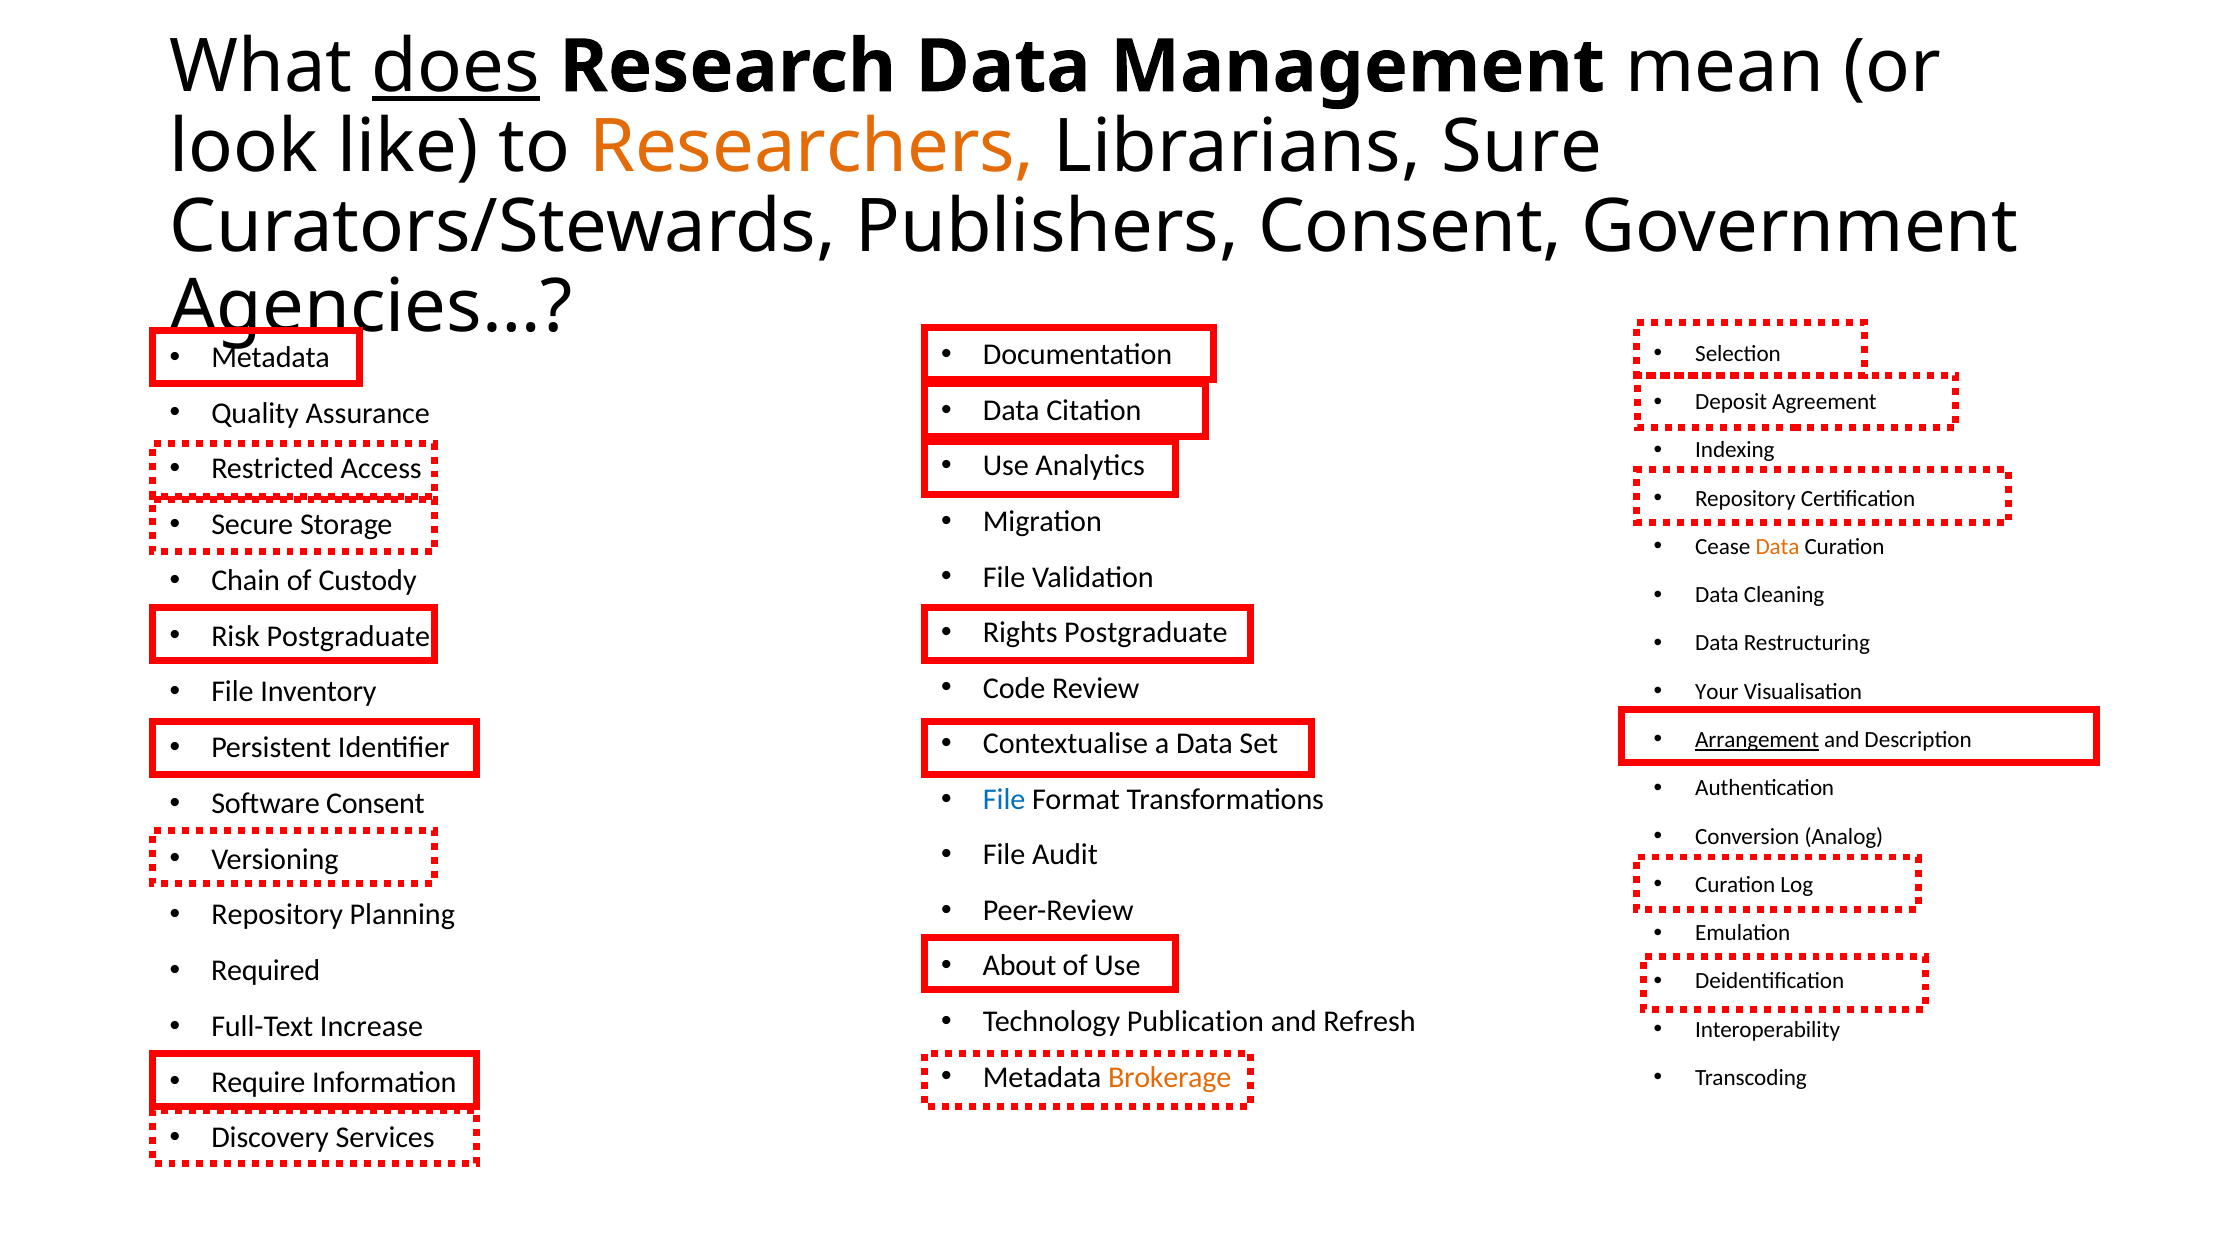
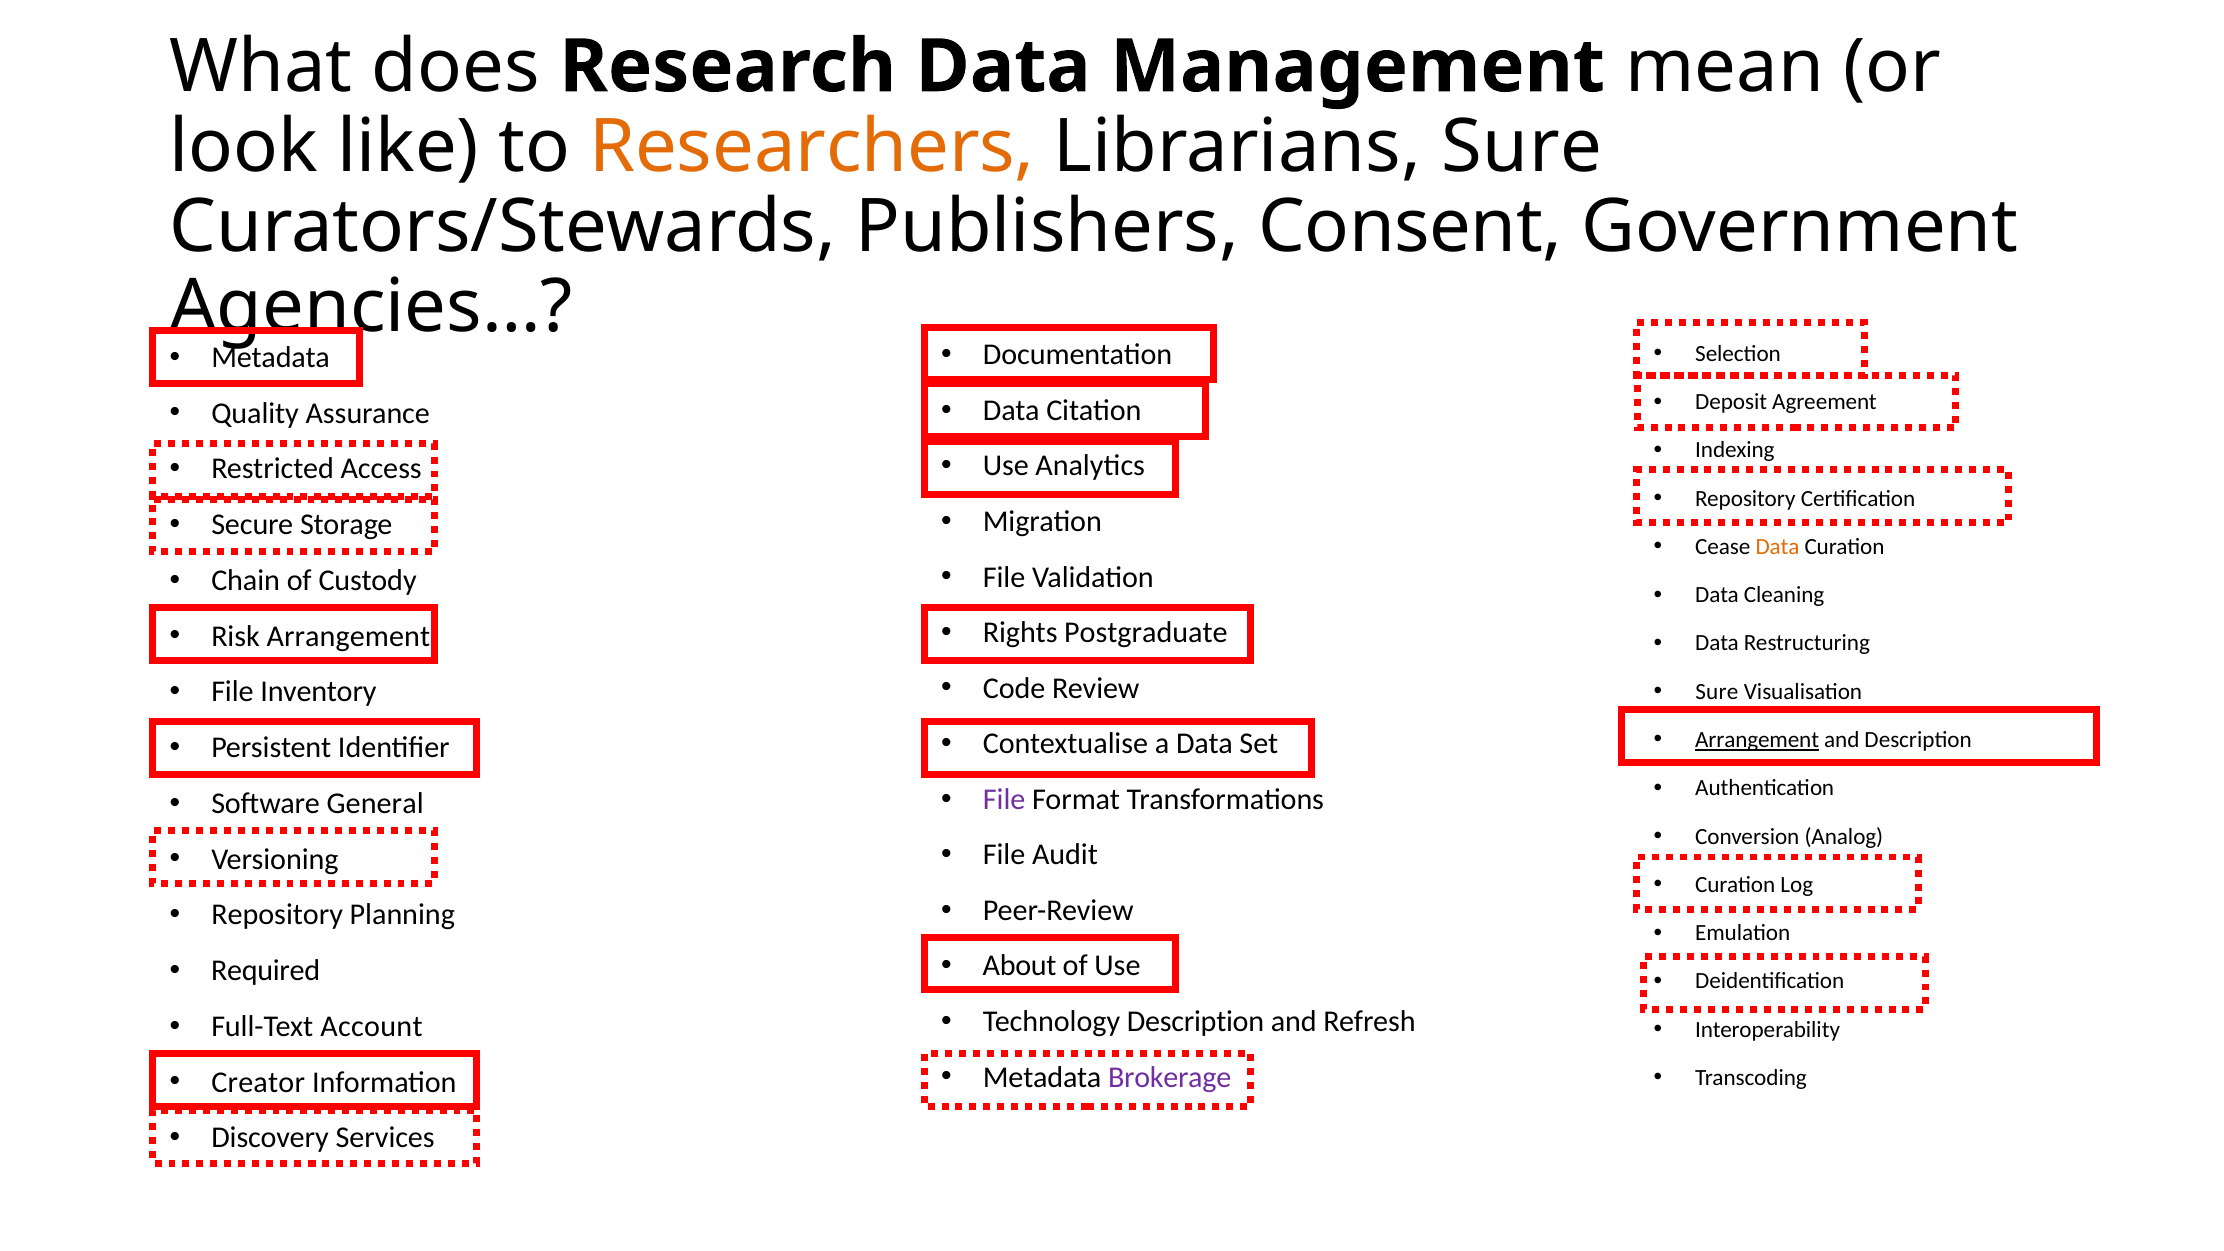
does underline: present -> none
Risk Postgraduate: Postgraduate -> Arrangement
Your at (1717, 692): Your -> Sure
File at (1004, 799) colour: blue -> purple
Software Consent: Consent -> General
Technology Publication: Publication -> Description
Increase: Increase -> Account
Brokerage colour: orange -> purple
Require: Require -> Creator
